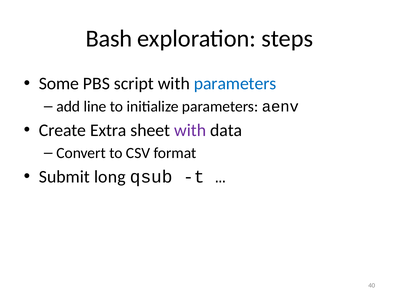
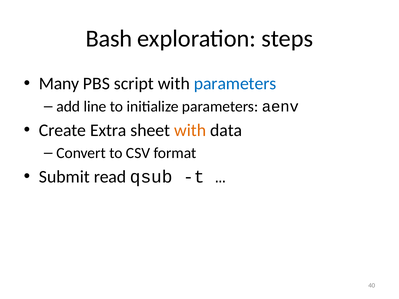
Some: Some -> Many
with at (190, 130) colour: purple -> orange
long: long -> read
